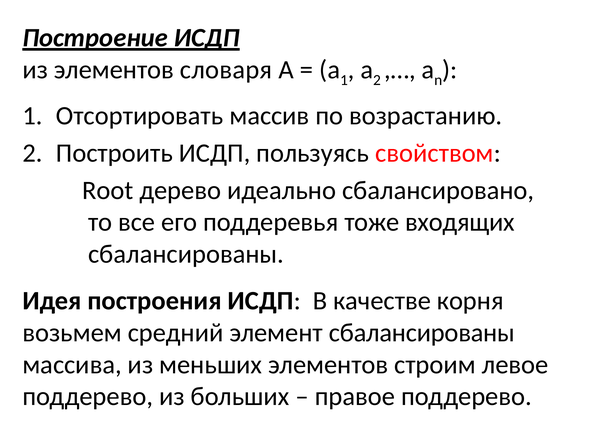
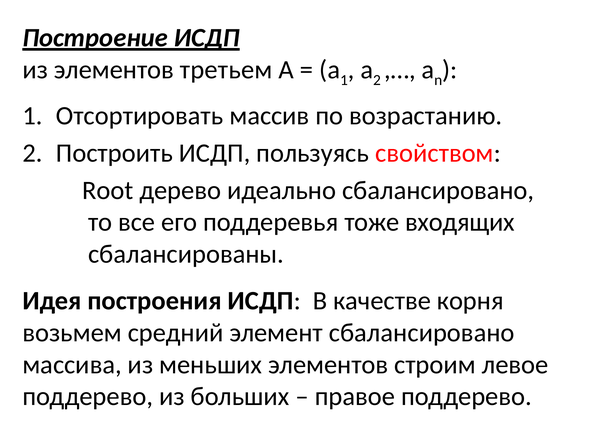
словаря: словаря -> третьем
элемент сбалансированы: сбалансированы -> сбалансировано
